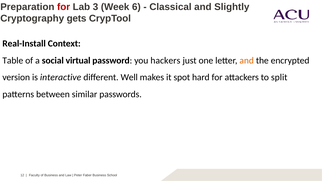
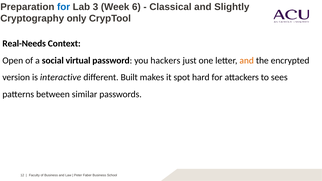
for at (64, 7) colour: red -> blue
gets: gets -> only
Real-Install: Real-Install -> Real-Needs
Table: Table -> Open
Well: Well -> Built
split: split -> sees
